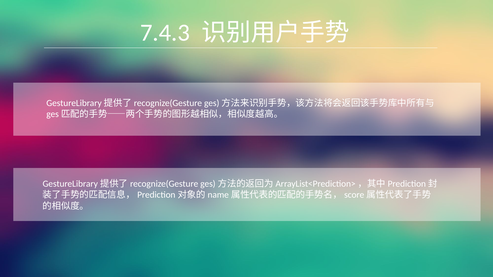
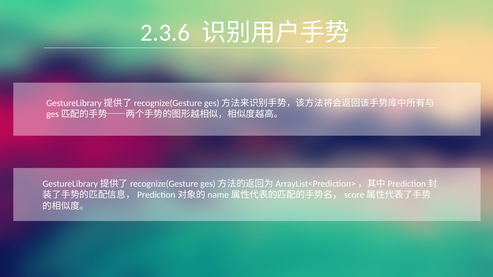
7.4.3: 7.4.3 -> 2.3.6
